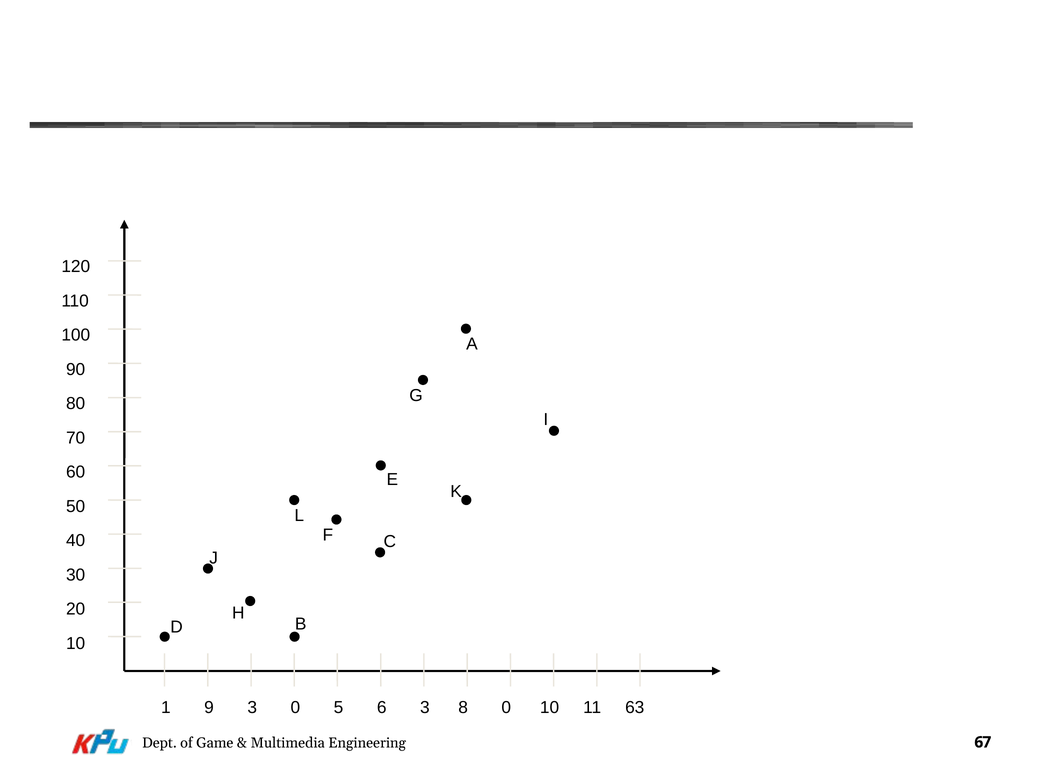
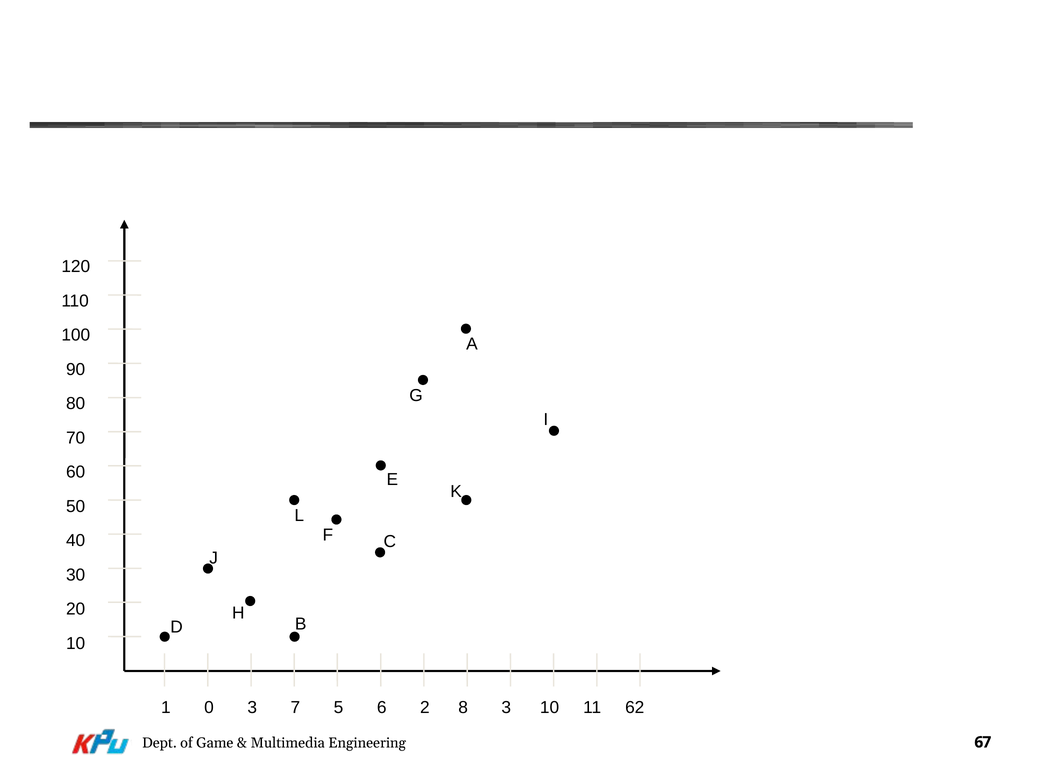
9: 9 -> 0
3 0: 0 -> 7
6 3: 3 -> 2
8 0: 0 -> 3
63: 63 -> 62
